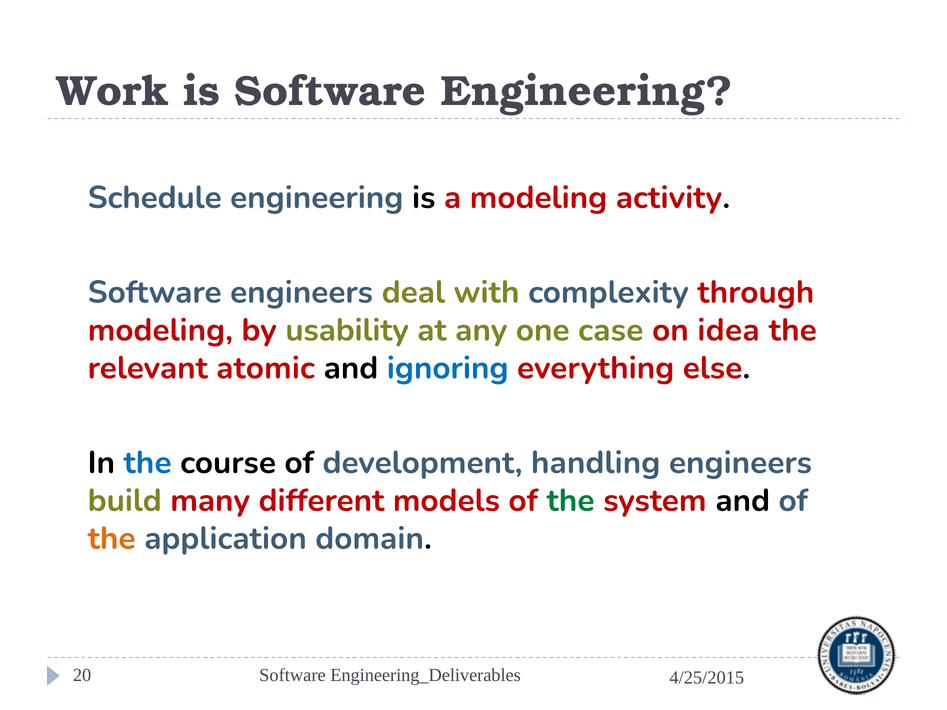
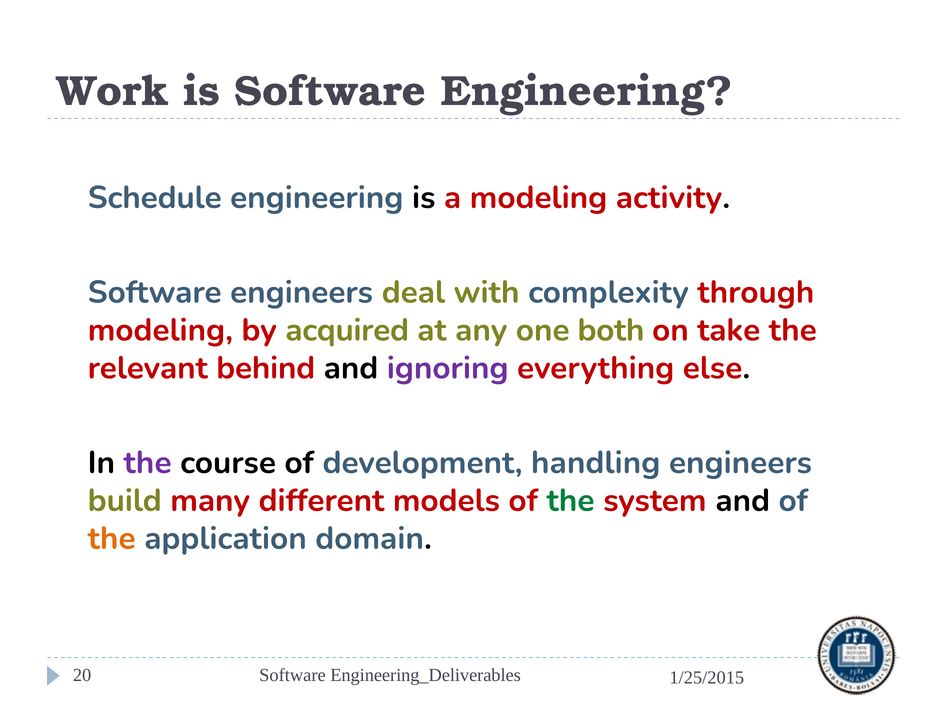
usability: usability -> acquired
case: case -> both
idea: idea -> take
atomic: atomic -> behind
ignoring colour: blue -> purple
the at (148, 463) colour: blue -> purple
4/25/2015: 4/25/2015 -> 1/25/2015
